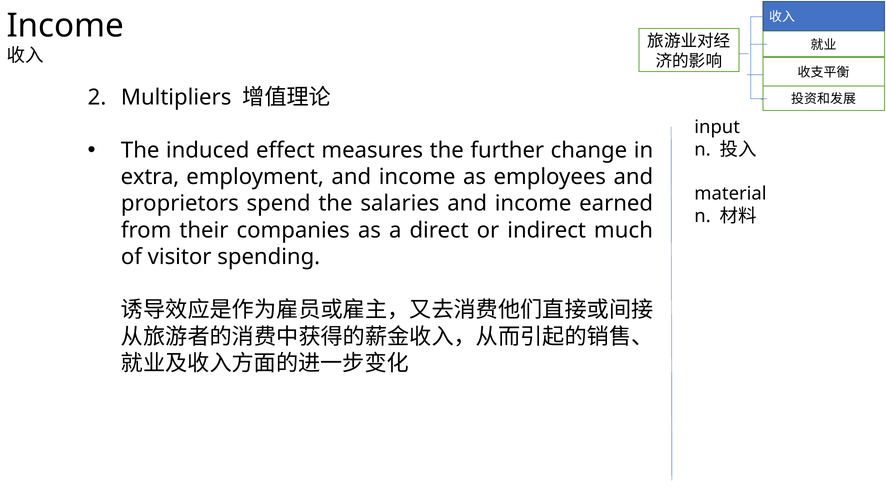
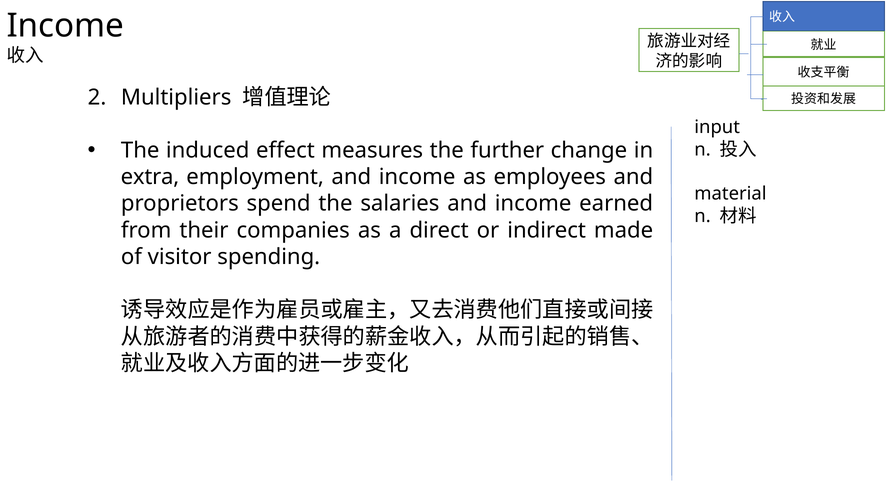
much: much -> made
